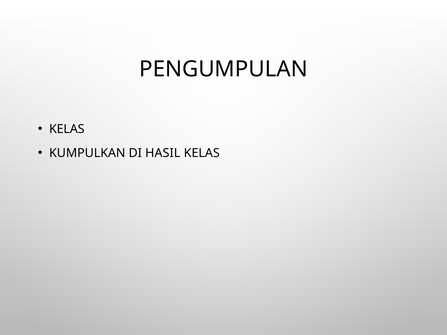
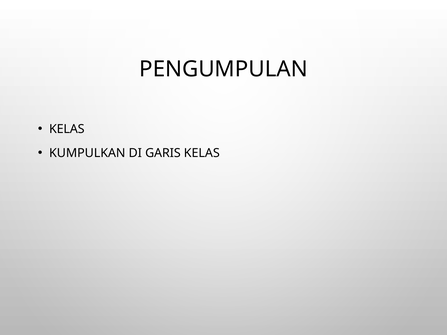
HASIL: HASIL -> GARIS
